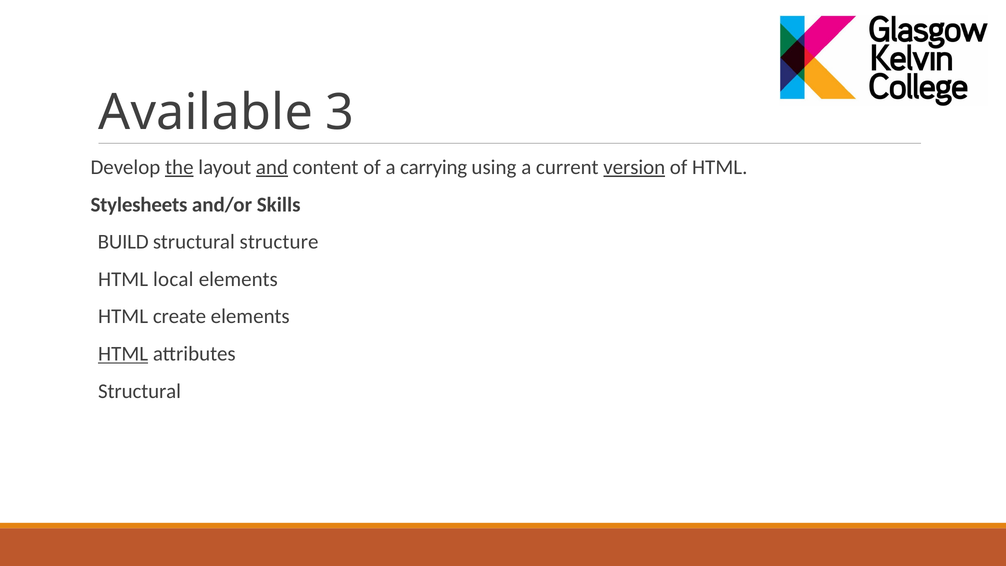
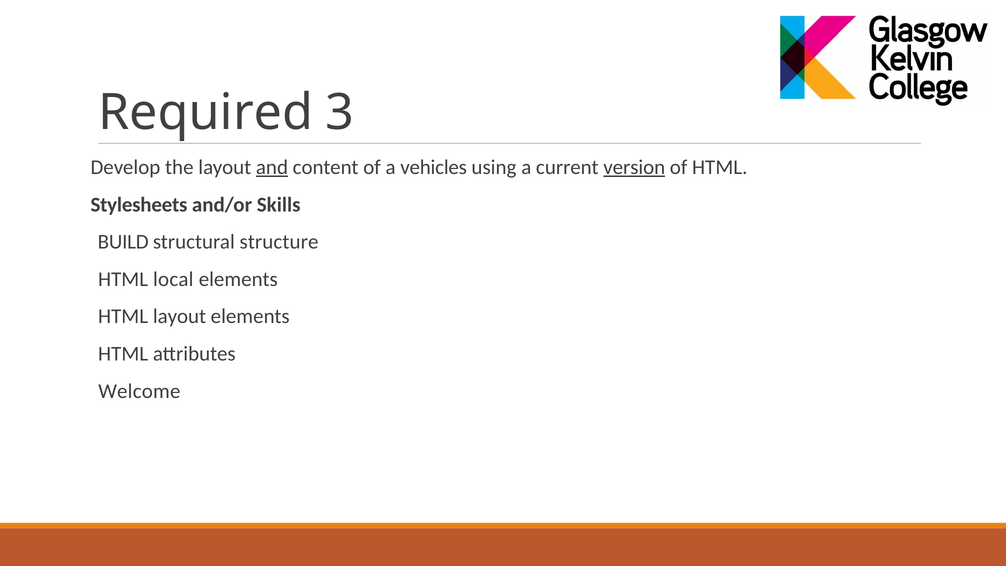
Available: Available -> Required
the underline: present -> none
carrying: carrying -> vehicles
HTML create: create -> layout
HTML at (123, 354) underline: present -> none
Structural at (140, 391): Structural -> Welcome
